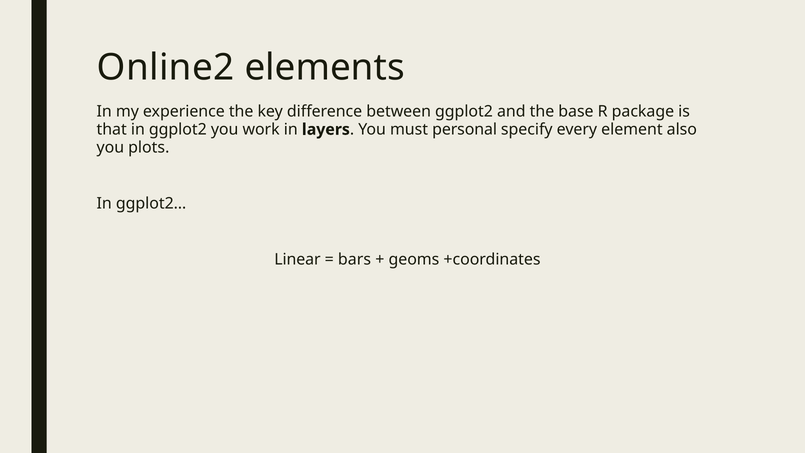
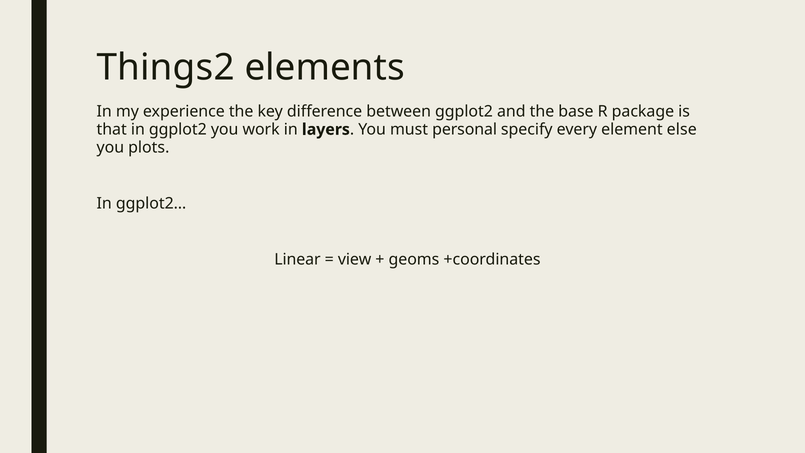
Online2: Online2 -> Things2
also: also -> else
bars: bars -> view
